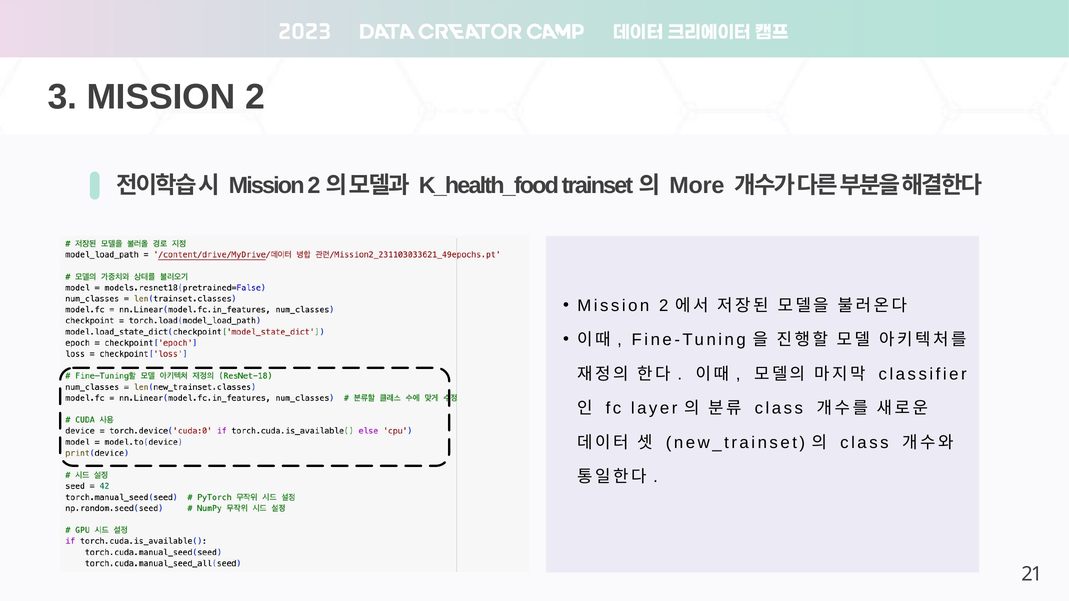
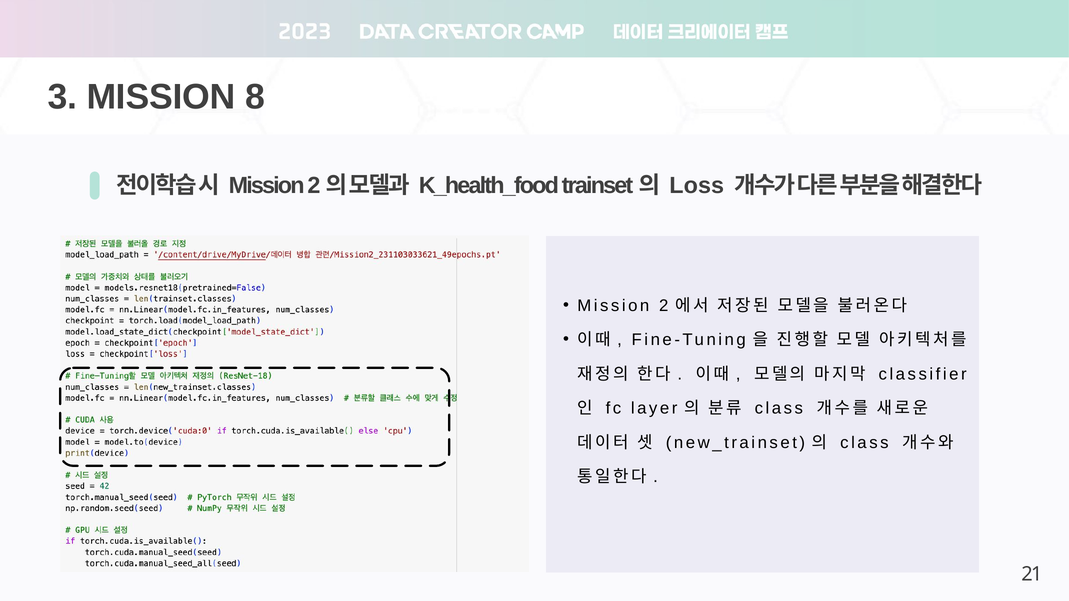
3 MISSION 2: 2 -> 8
More: More -> Loss
